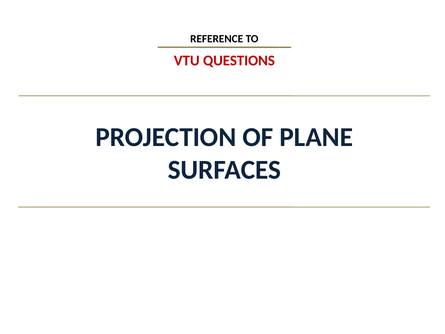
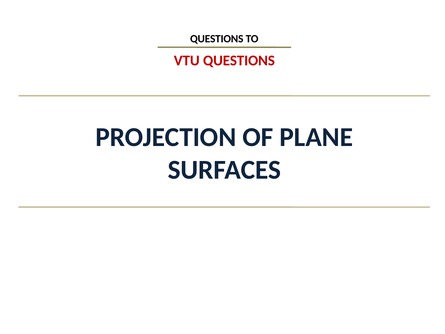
REFERENCE at (217, 39): REFERENCE -> QUESTIONS
